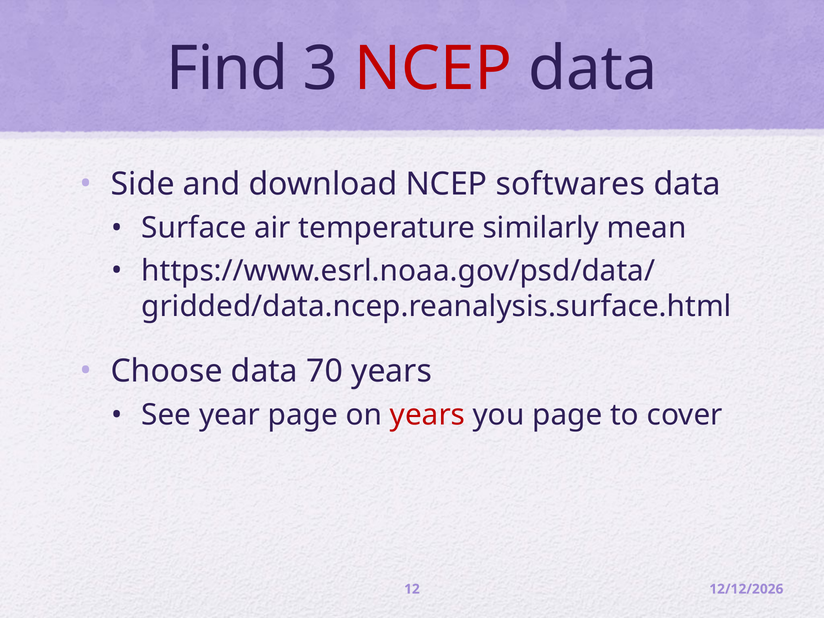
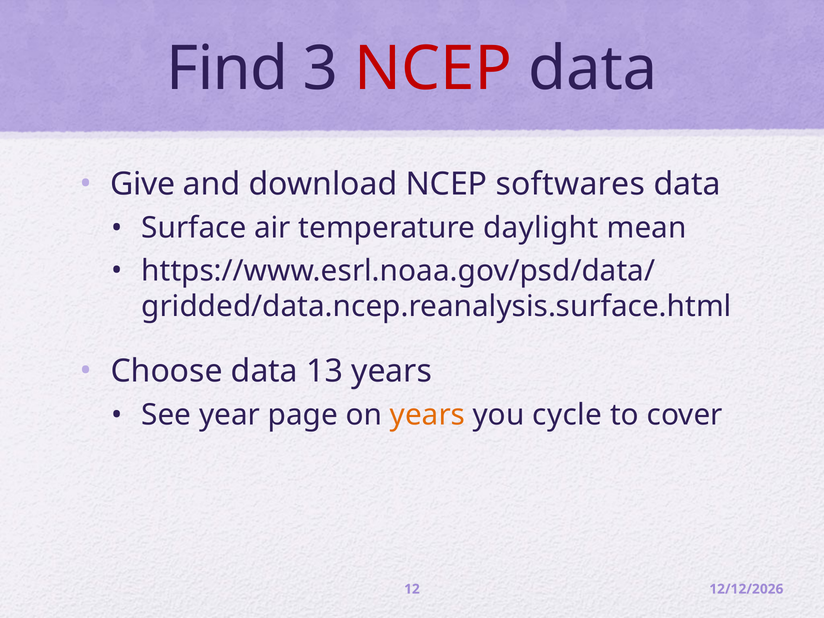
Side: Side -> Give
similarly: similarly -> daylight
70: 70 -> 13
years at (428, 415) colour: red -> orange
you page: page -> cycle
